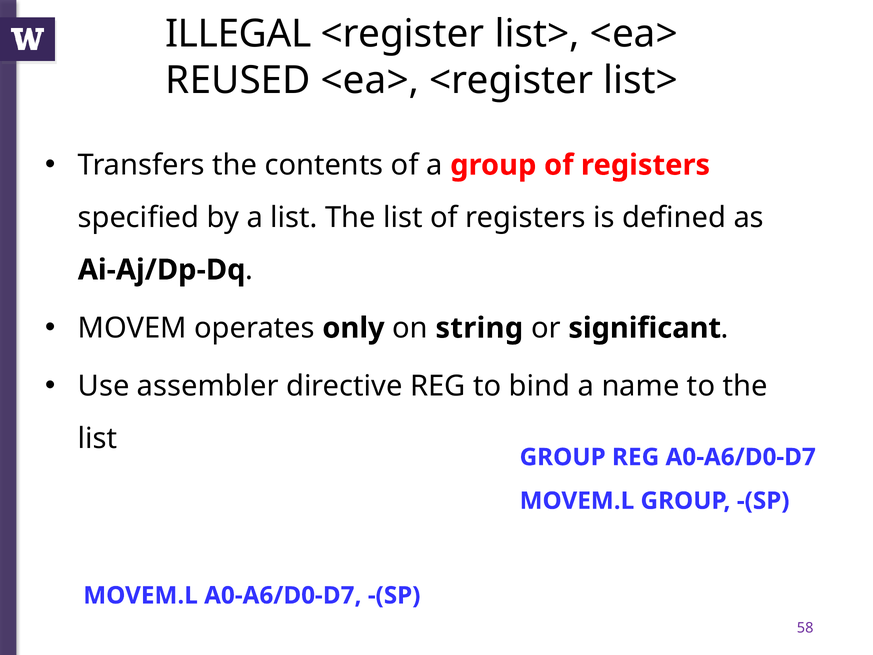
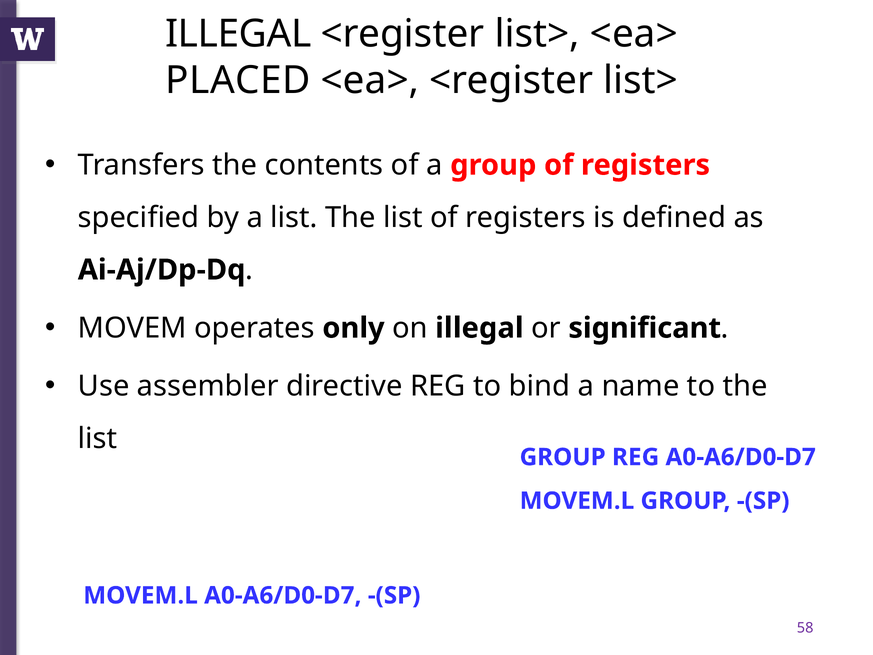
REUSED: REUSED -> PLACED
on string: string -> illegal
